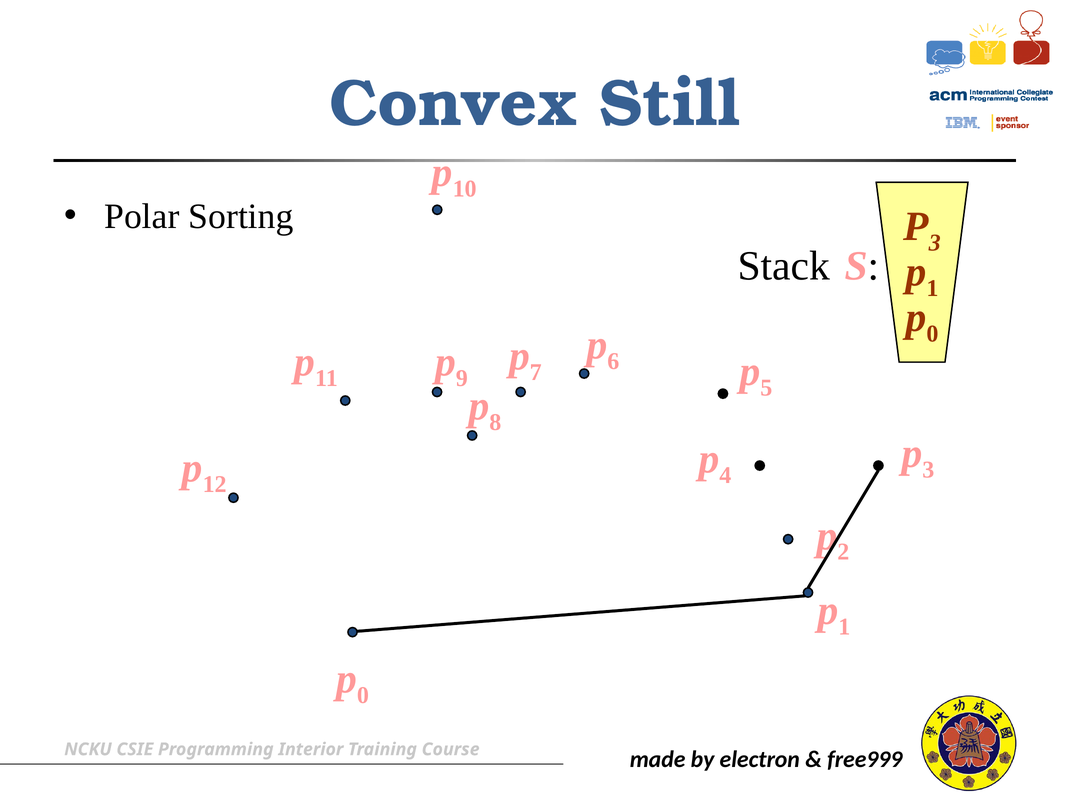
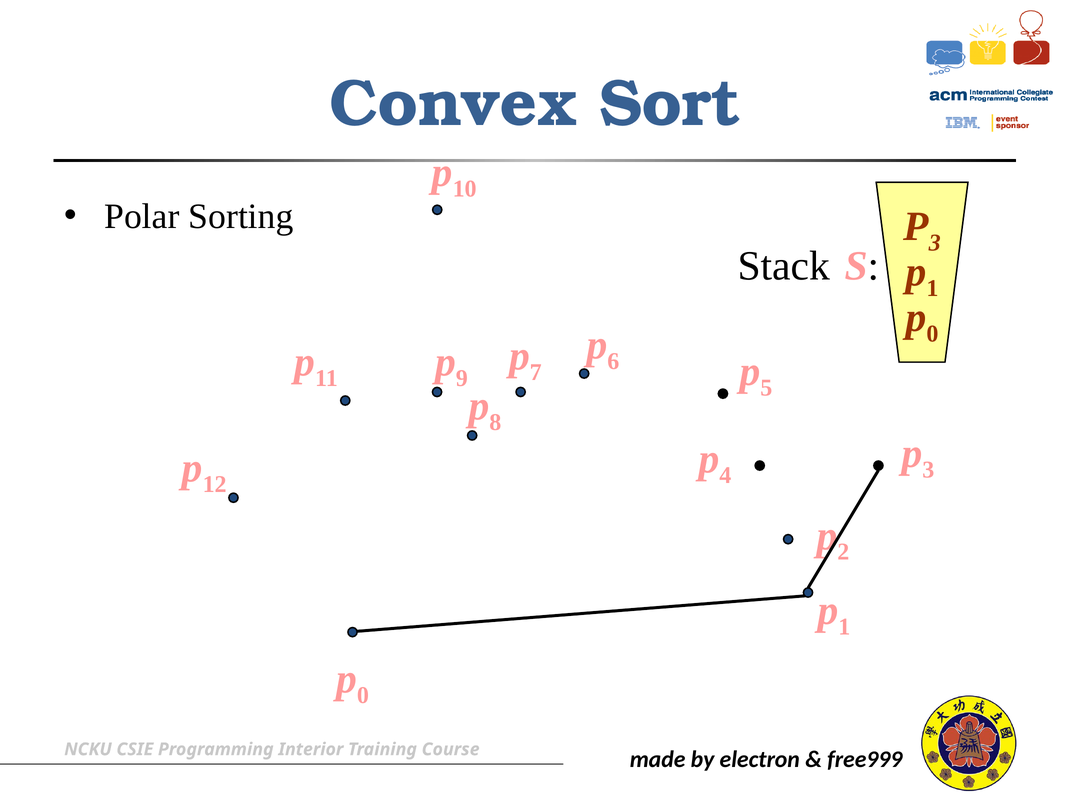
Still: Still -> Sort
